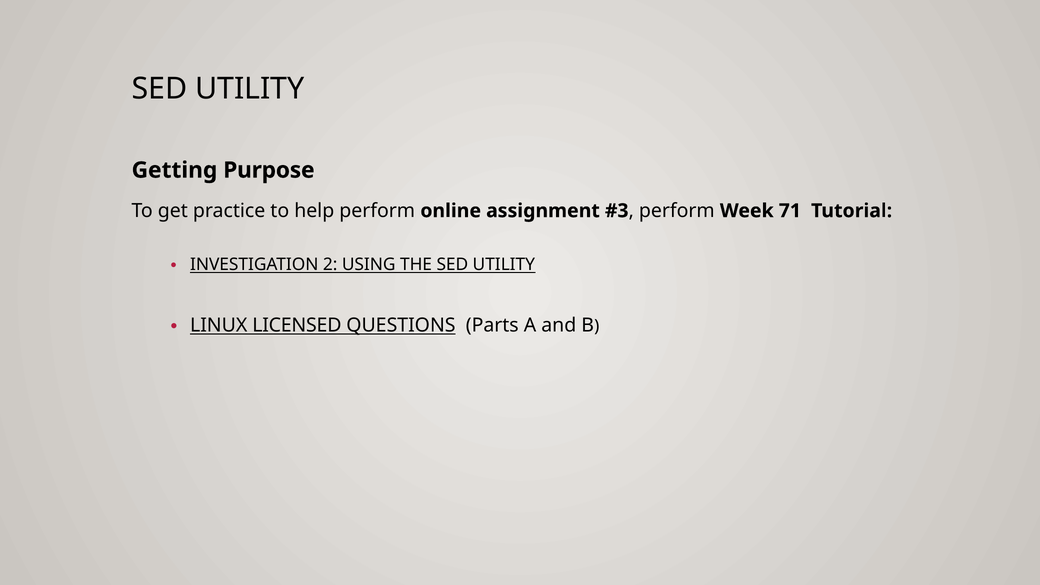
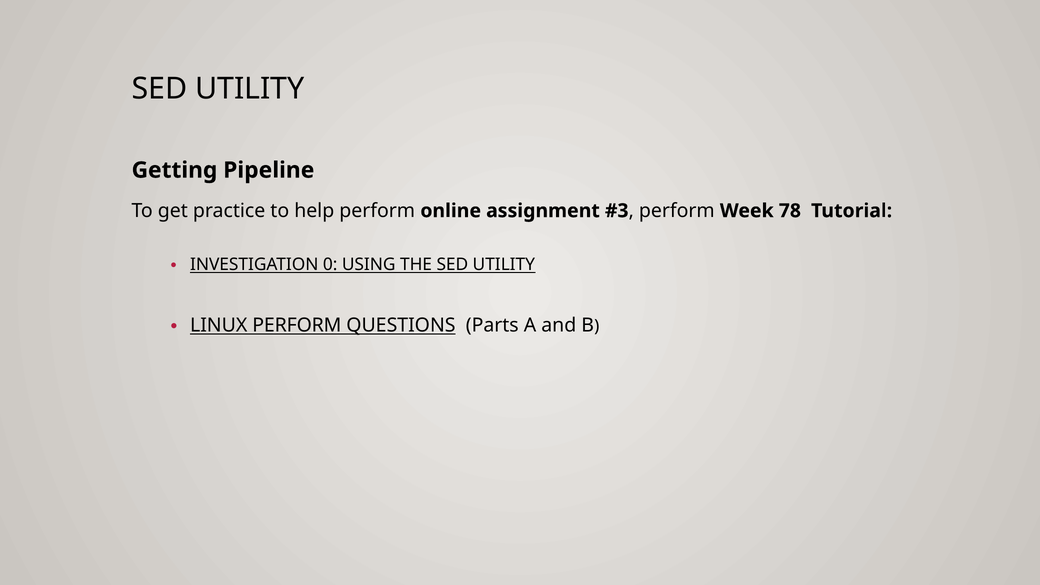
Purpose: Purpose -> Pipeline
71: 71 -> 78
2: 2 -> 0
LINUX LICENSED: LICENSED -> PERFORM
